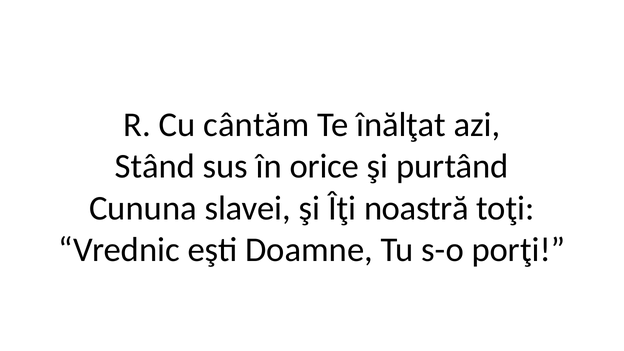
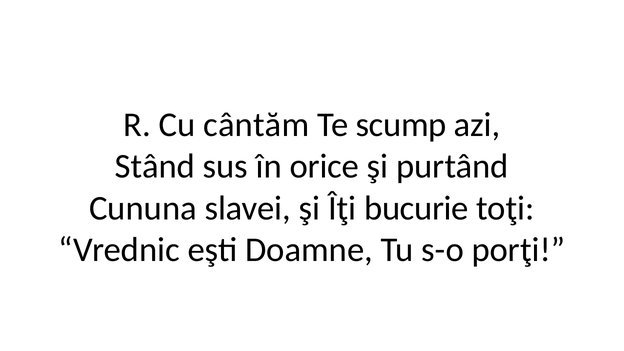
înălţat: înălţat -> scump
noastră: noastră -> bucurie
